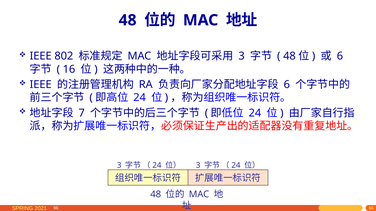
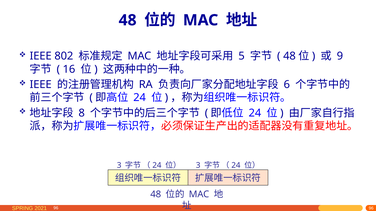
3 at (242, 56): 3 -> 5
6 at (340, 56): 6 -> 9
7: 7 -> 8
